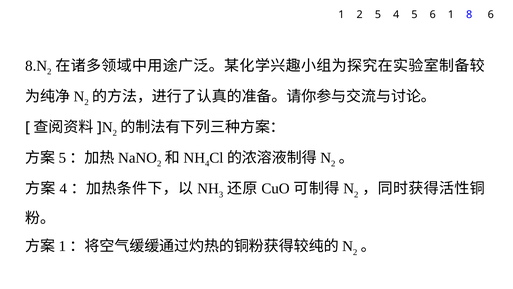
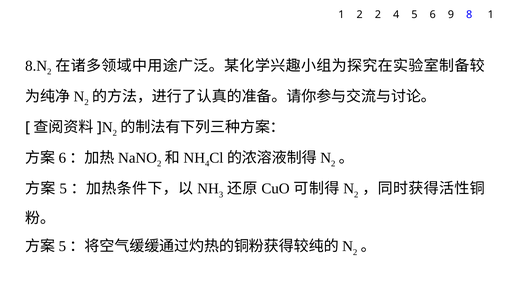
2 5: 5 -> 2
6 1: 1 -> 9
8 6: 6 -> 1
5 at (62, 158): 5 -> 6
4 at (63, 188): 4 -> 5
1 at (62, 246): 1 -> 5
